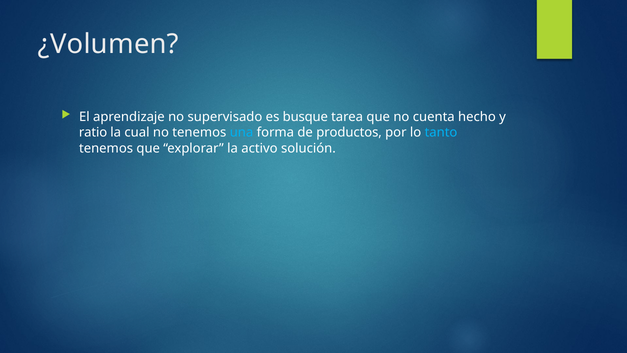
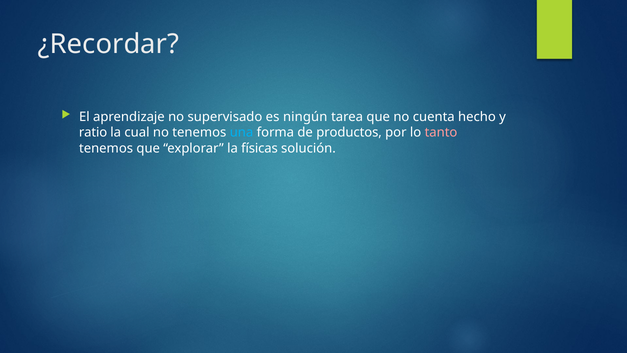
¿Volumen: ¿Volumen -> ¿Recordar
busque: busque -> ningún
tanto colour: light blue -> pink
activo: activo -> físicas
